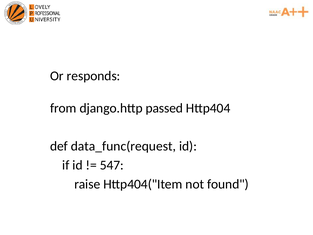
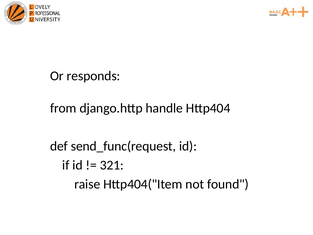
passed: passed -> handle
data_func(request: data_func(request -> send_func(request
547: 547 -> 321
